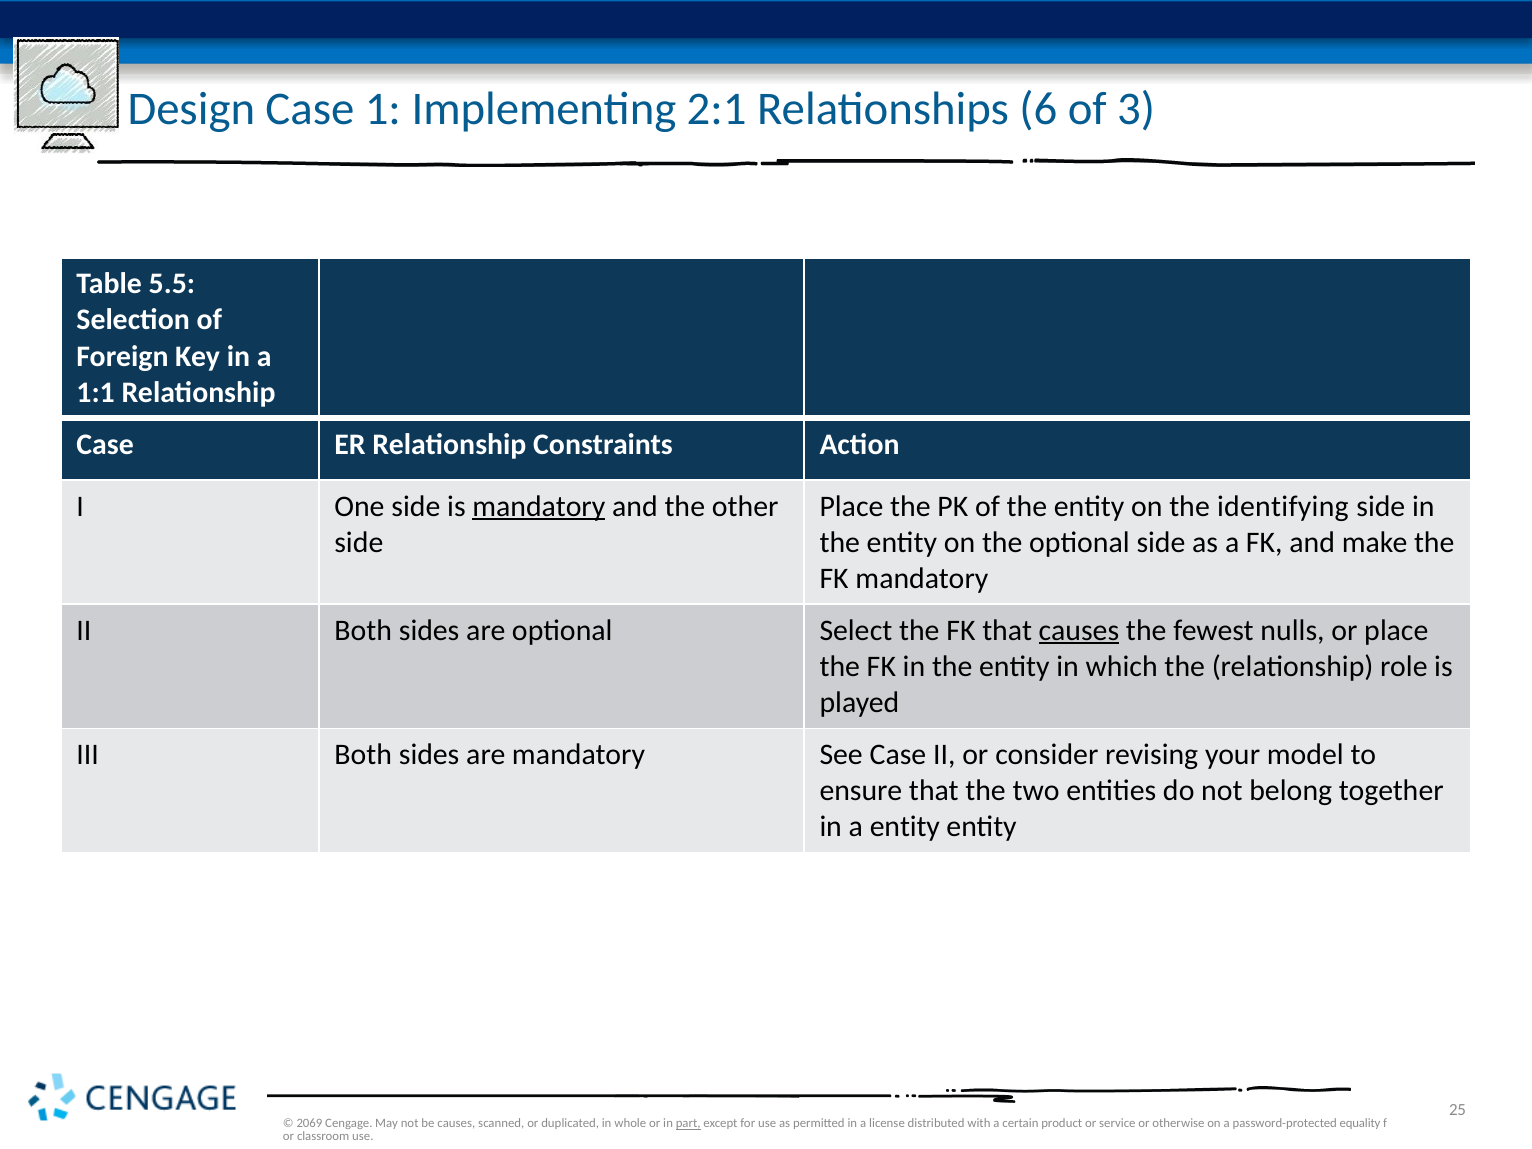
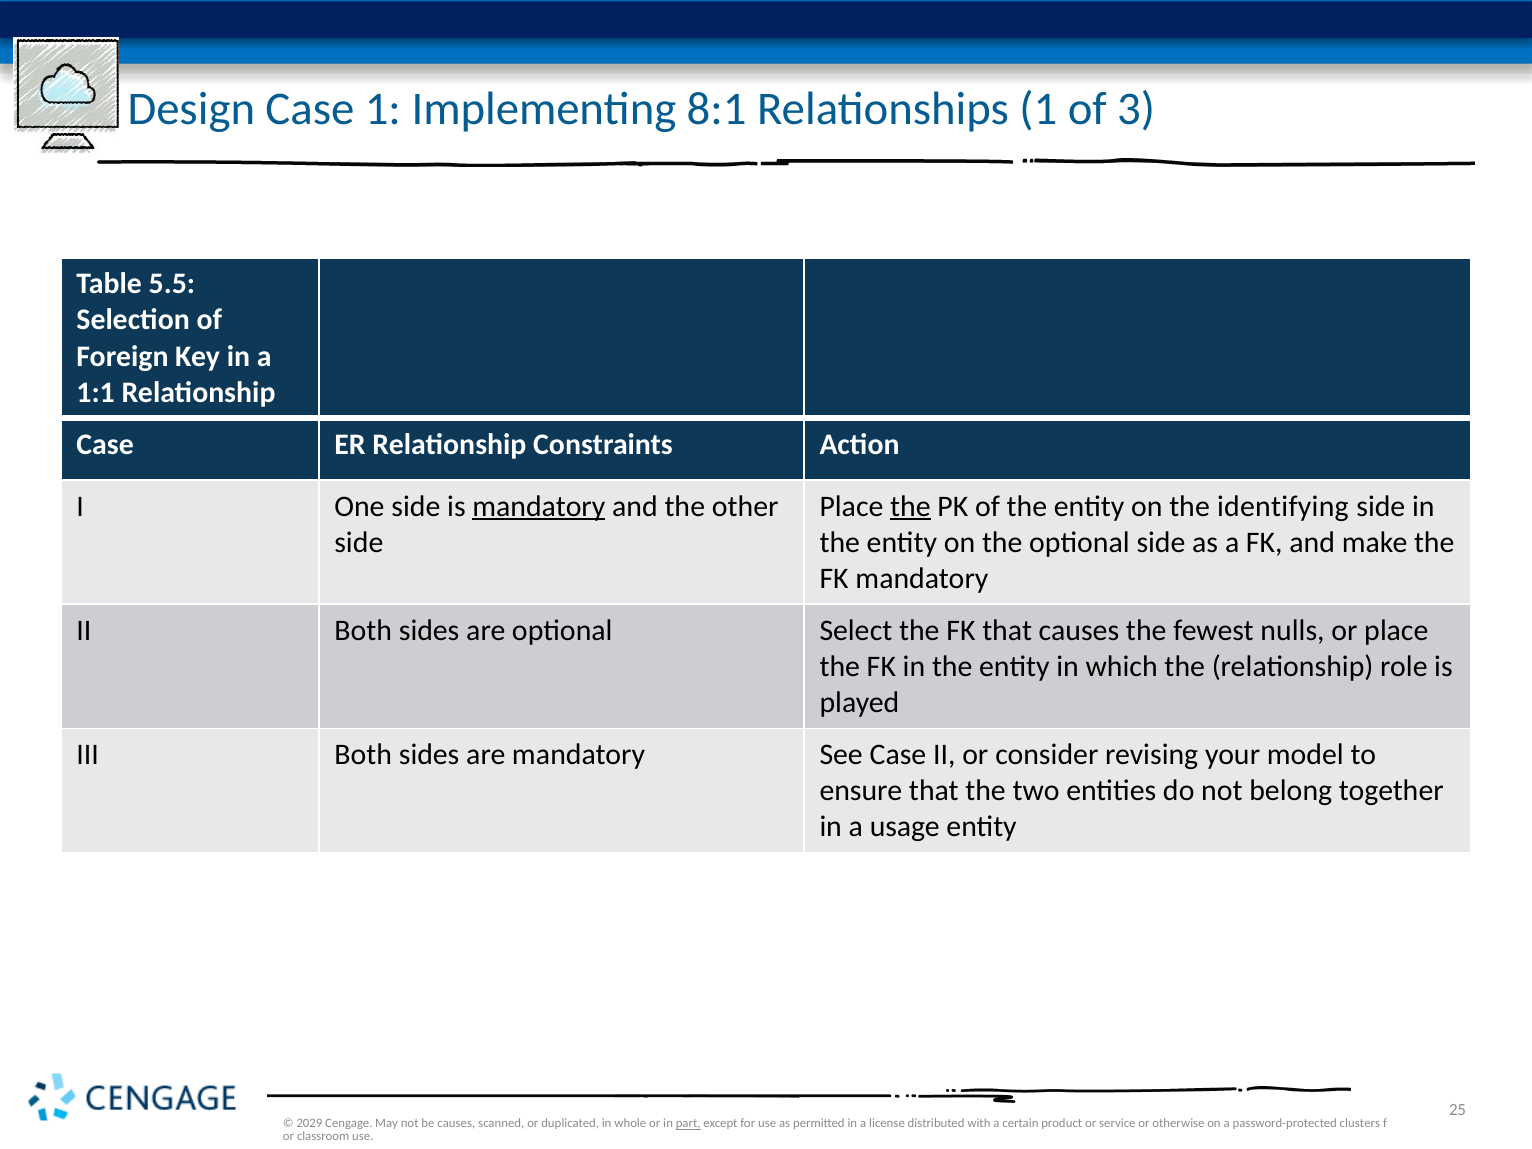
2:1: 2:1 -> 8:1
Relationships 6: 6 -> 1
the at (910, 506) underline: none -> present
causes at (1079, 631) underline: present -> none
a entity: entity -> usage
2069: 2069 -> 2029
equality: equality -> clusters
